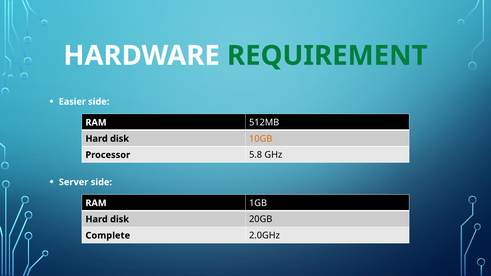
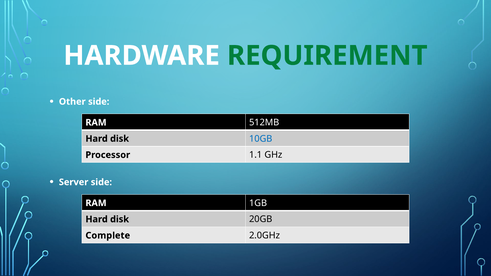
Easier: Easier -> Other
10GB colour: orange -> blue
5.8: 5.8 -> 1.1
